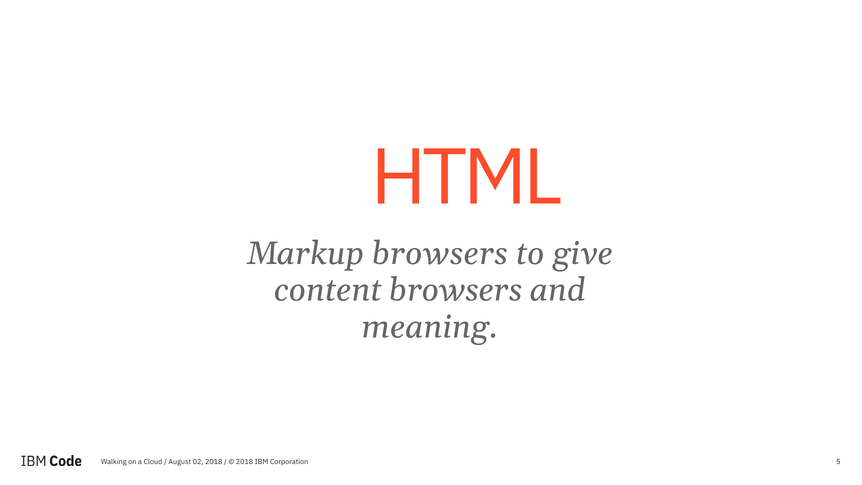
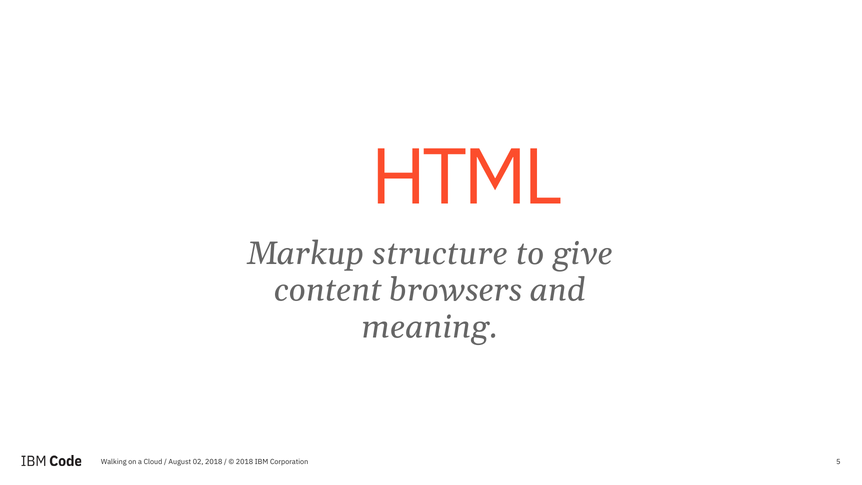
Markup browsers: browsers -> structure
